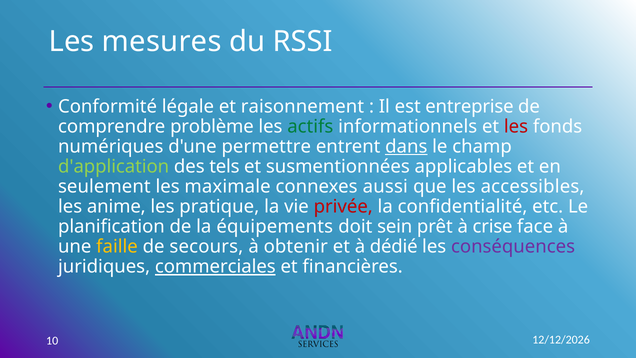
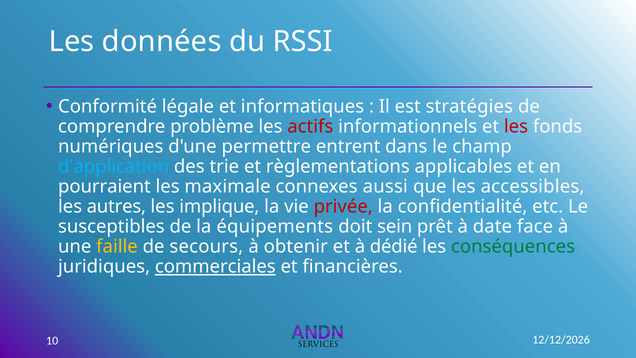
mesures: mesures -> données
raisonnement: raisonnement -> informatiques
entreprise: entreprise -> stratégies
actifs colour: green -> red
dans underline: present -> none
d'application colour: light green -> light blue
tels: tels -> trie
susmentionnées: susmentionnées -> règlementations
seulement: seulement -> pourraient
anime: anime -> autres
pratique: pratique -> implique
planification: planification -> susceptibles
crise: crise -> date
conséquences colour: purple -> green
